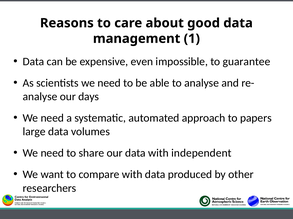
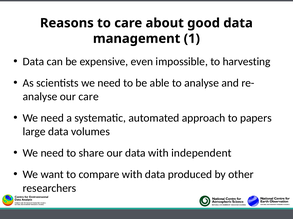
guarantee: guarantee -> harvesting
our days: days -> care
